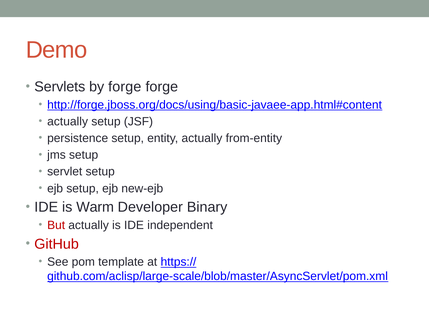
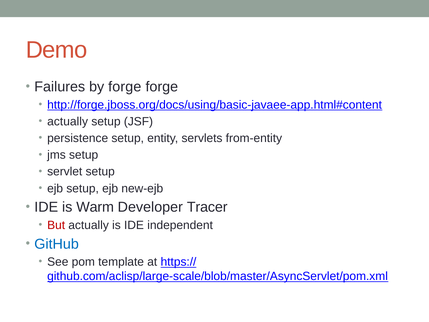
Servlets: Servlets -> Failures
entity actually: actually -> servlets
Binary: Binary -> Tracer
GitHub colour: red -> blue
